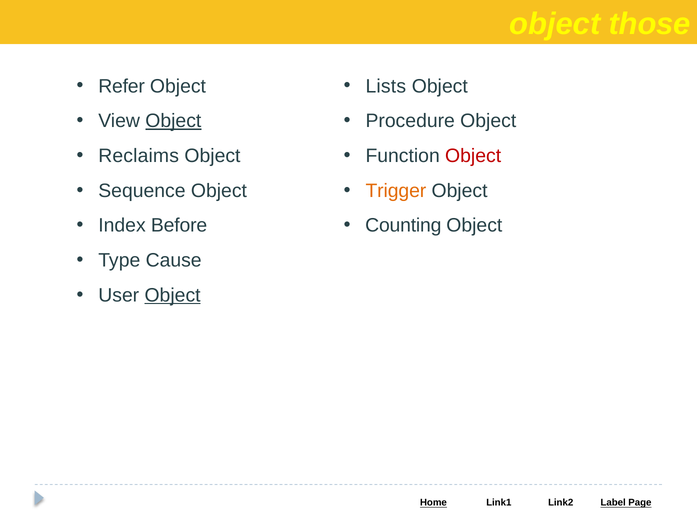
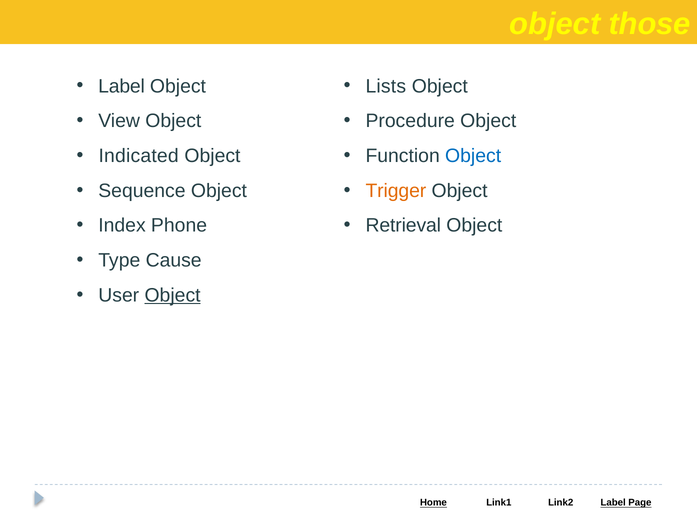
Refer at (122, 86): Refer -> Label
Object at (173, 121) underline: present -> none
Reclaims: Reclaims -> Indicated
Object at (473, 156) colour: red -> blue
Before: Before -> Phone
Counting: Counting -> Retrieval
